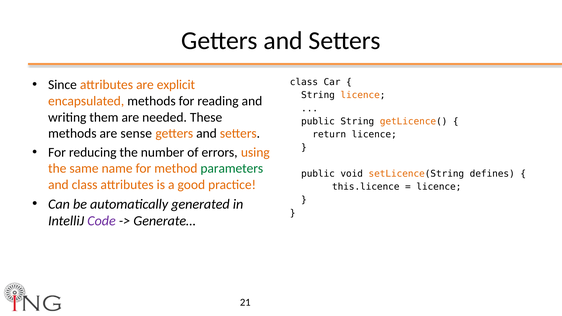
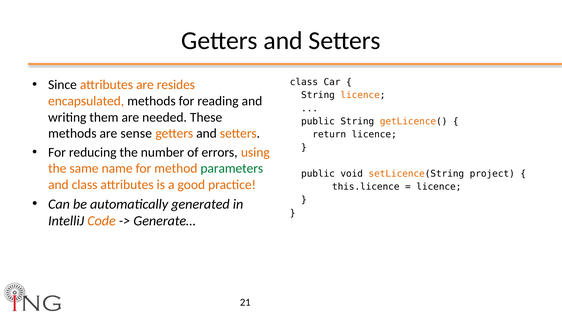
explicit: explicit -> resides
defines: defines -> project
Code colour: purple -> orange
